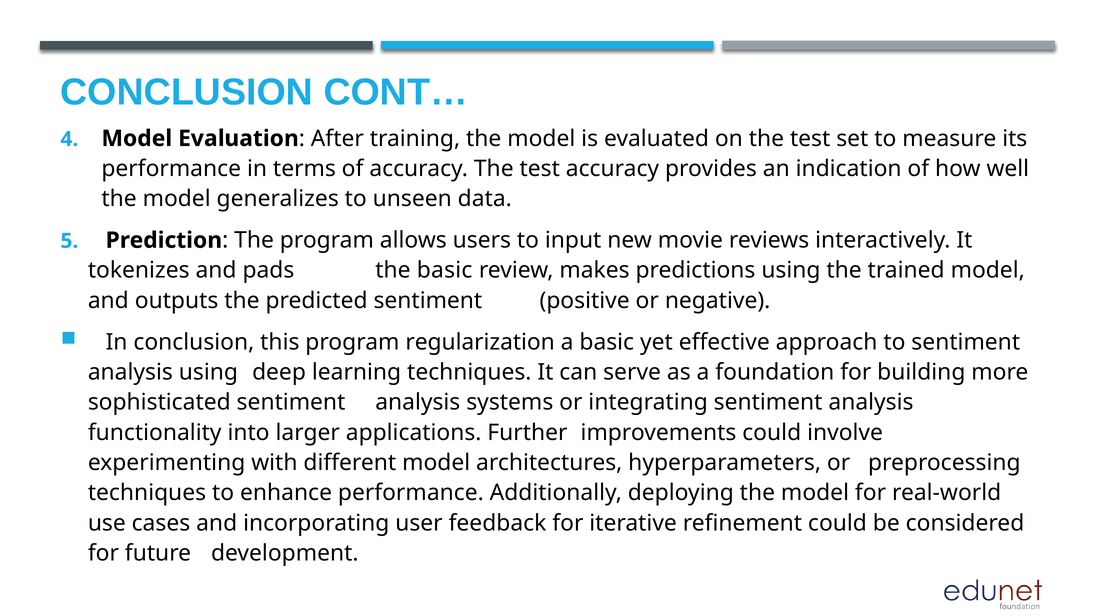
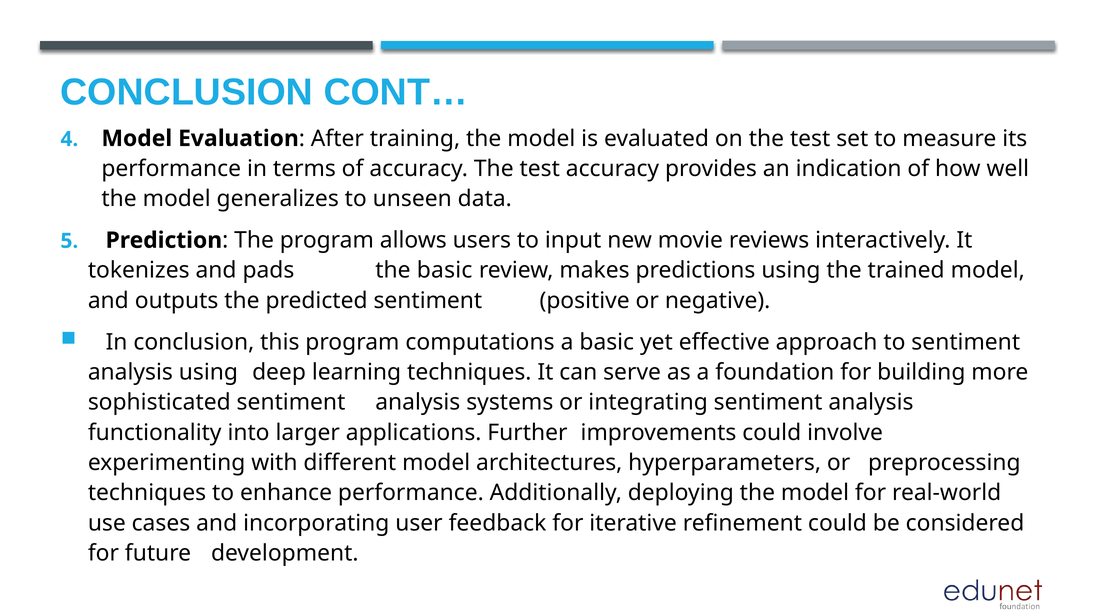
regularization: regularization -> computations
